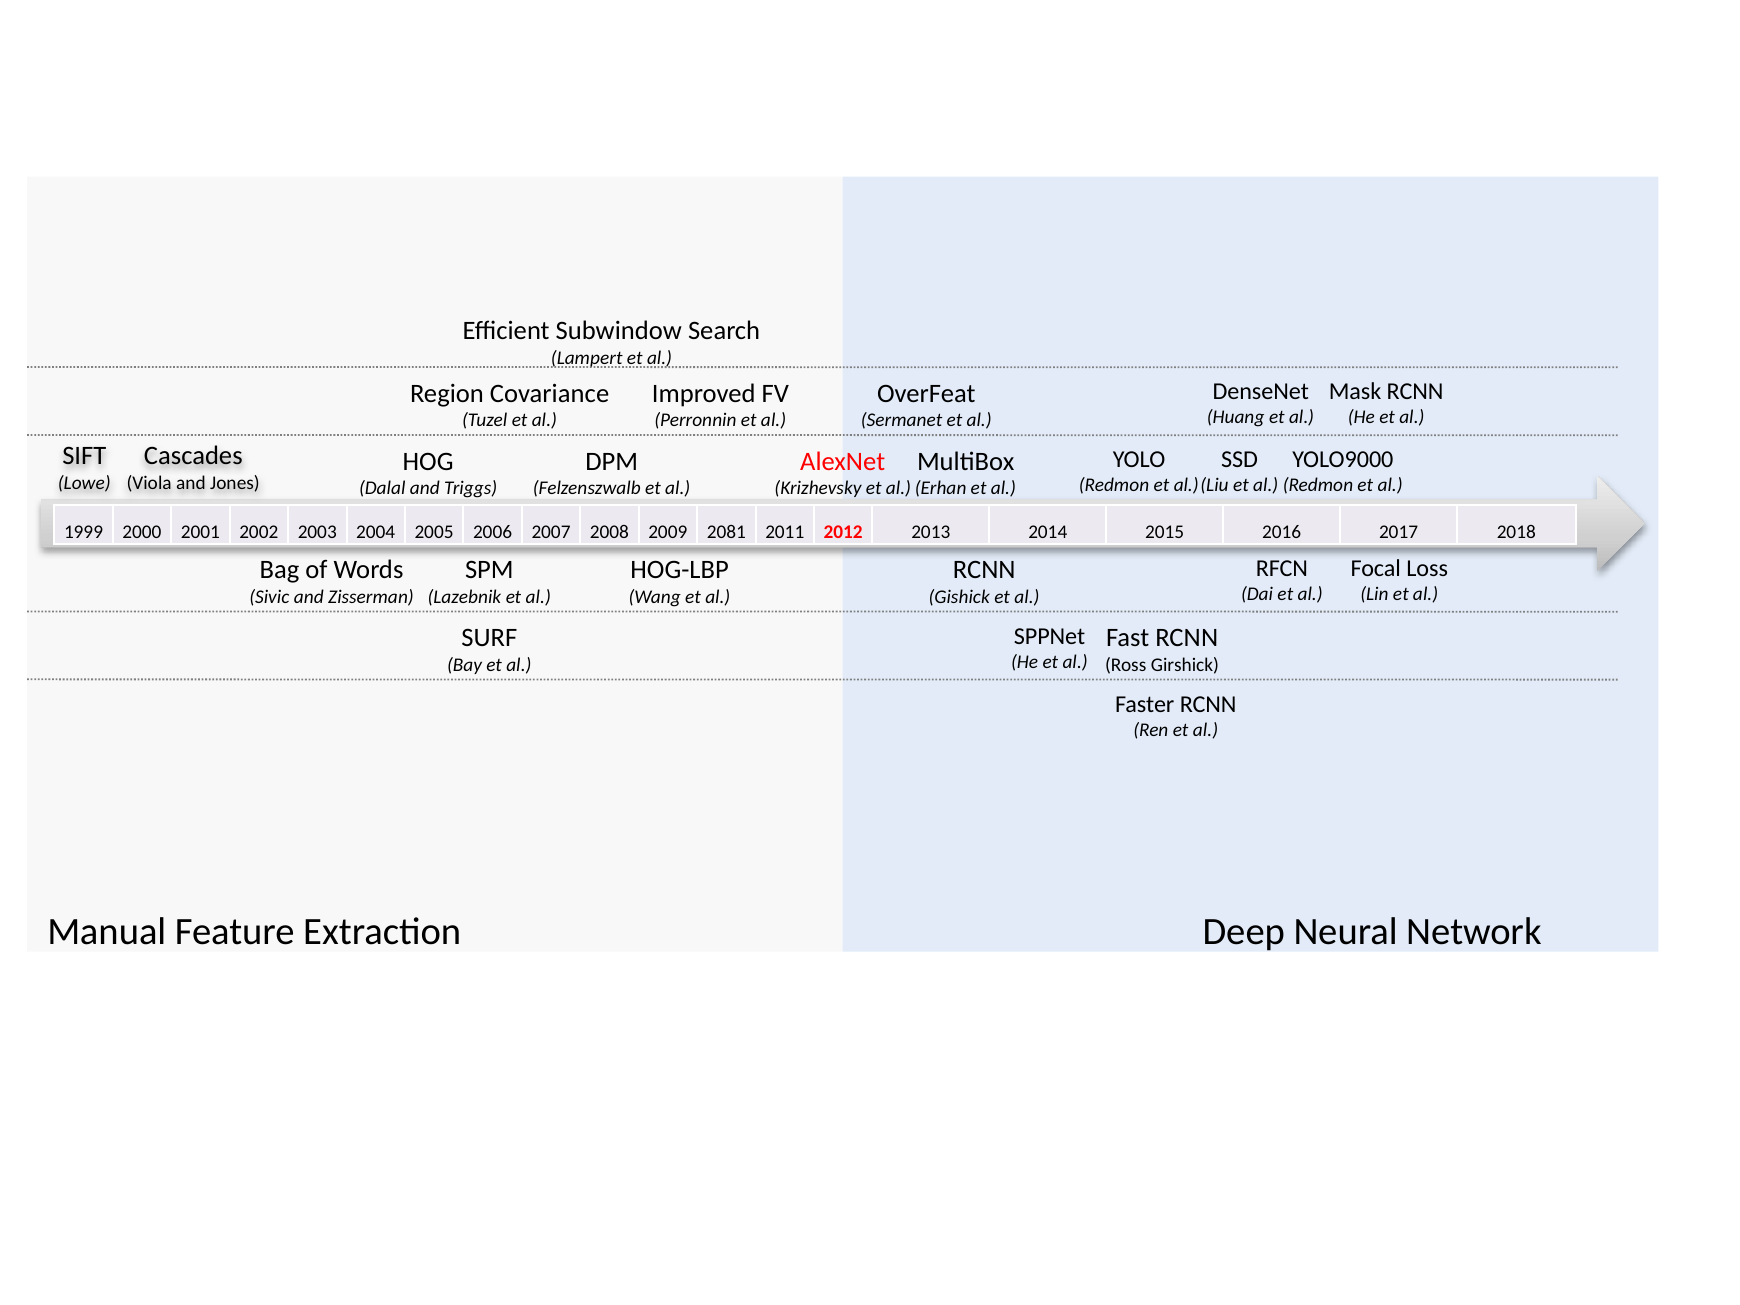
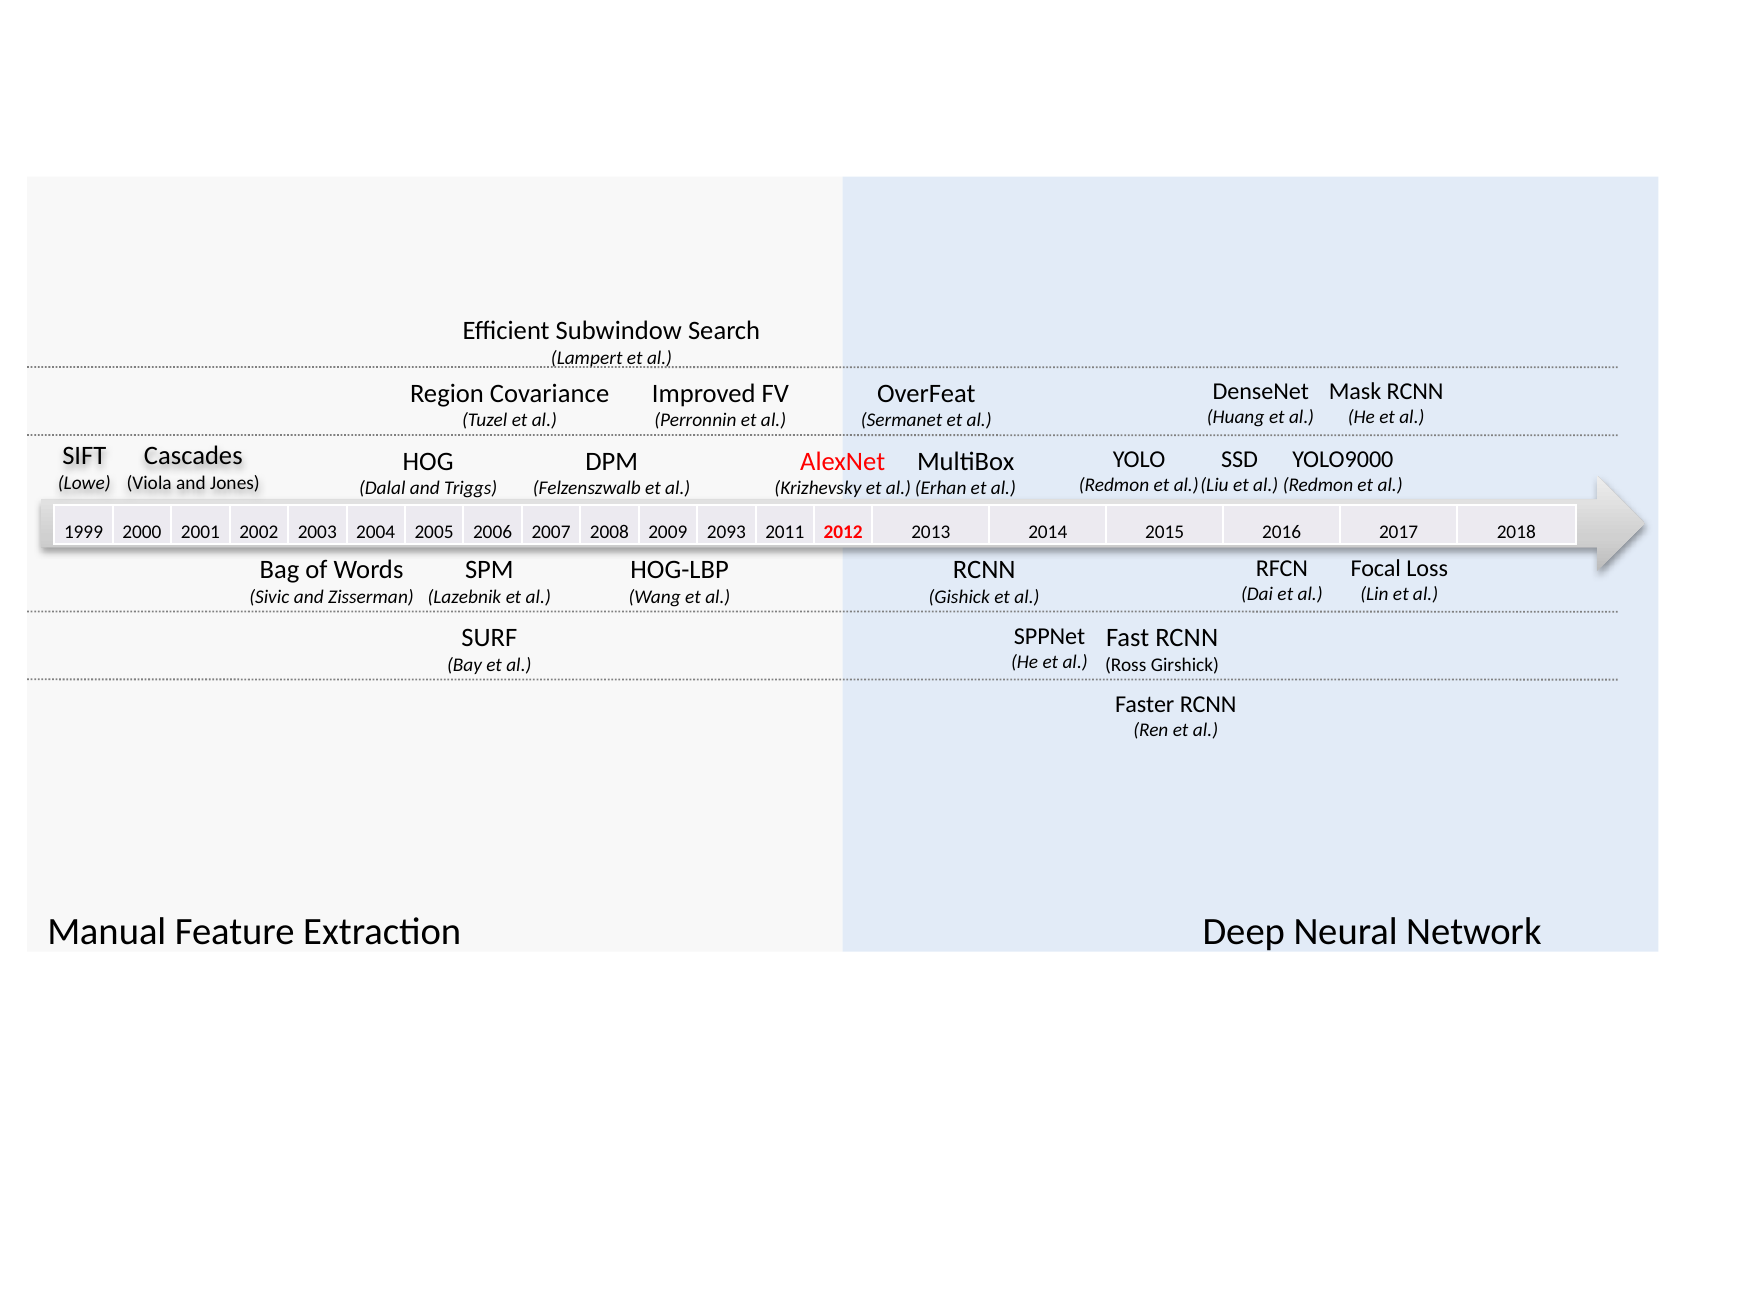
2081: 2081 -> 2093
